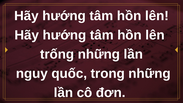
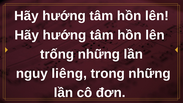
quốc: quốc -> liêng
